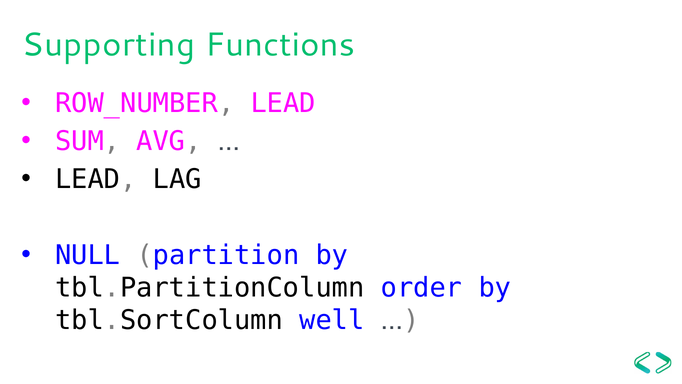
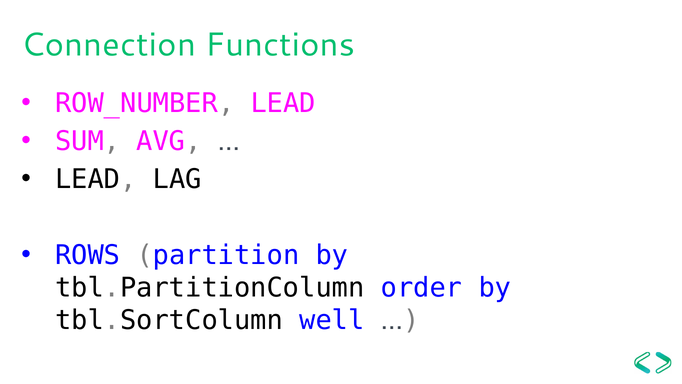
Supporting: Supporting -> Connection
NULL: NULL -> ROWS
